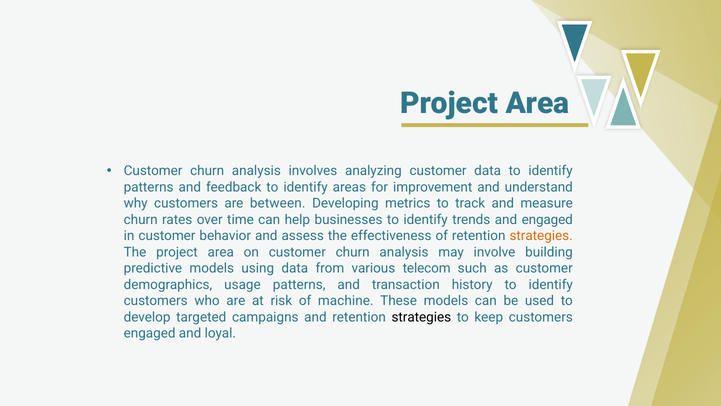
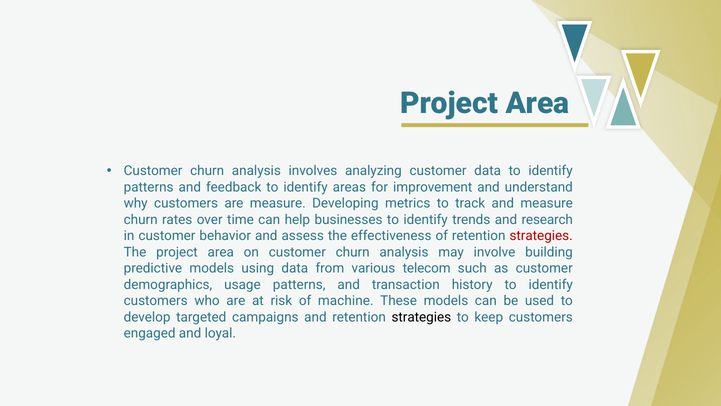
are between: between -> measure
and engaged: engaged -> research
strategies at (541, 236) colour: orange -> red
